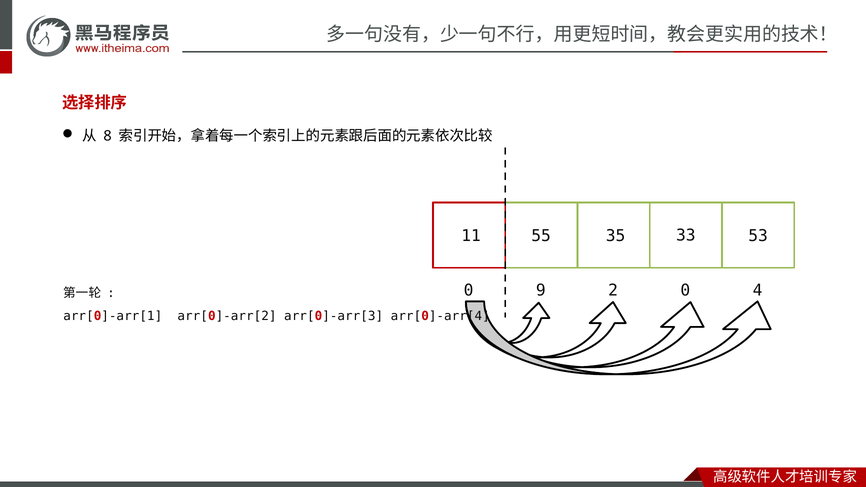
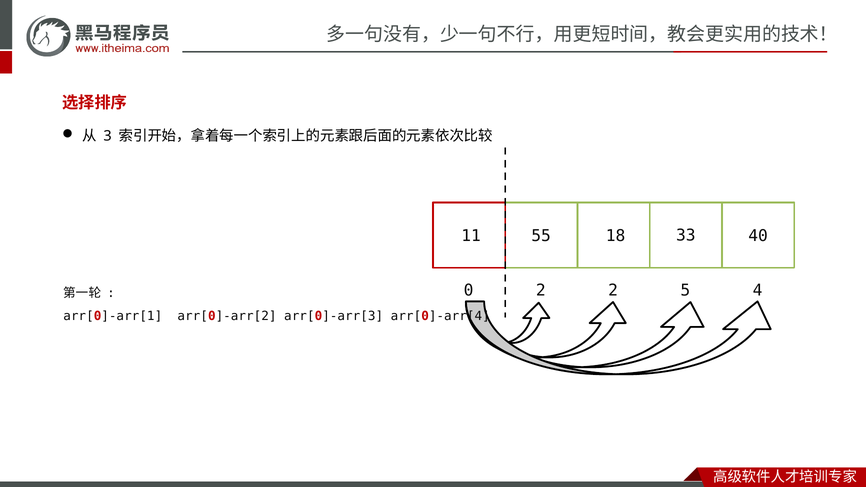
8: 8 -> 3
35: 35 -> 18
53: 53 -> 40
0 9: 9 -> 2
2 0: 0 -> 5
